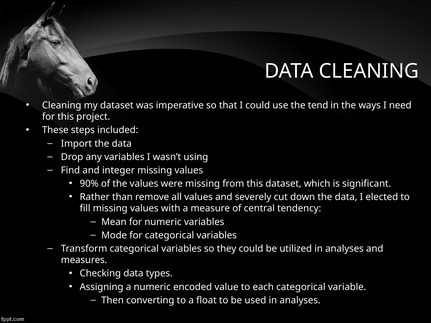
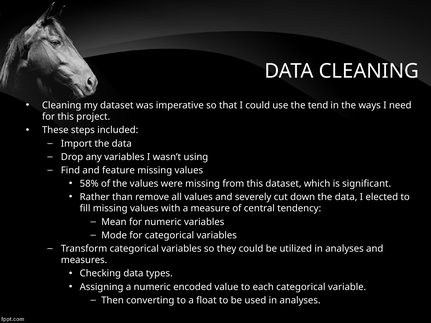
integer: integer -> feature
90%: 90% -> 58%
